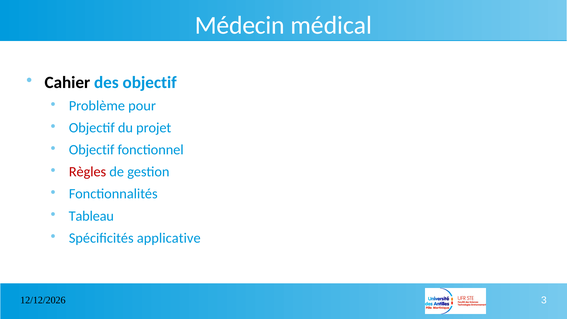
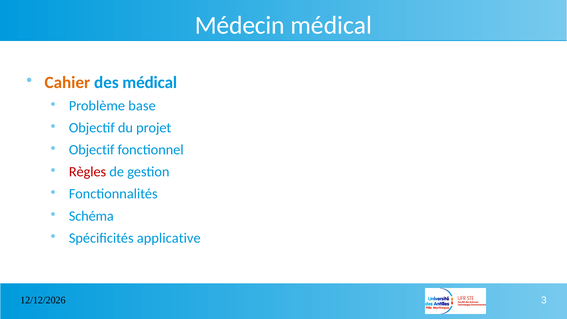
Cahier colour: black -> orange
des objectif: objectif -> médical
pour: pour -> base
Tableau: Tableau -> Schéma
